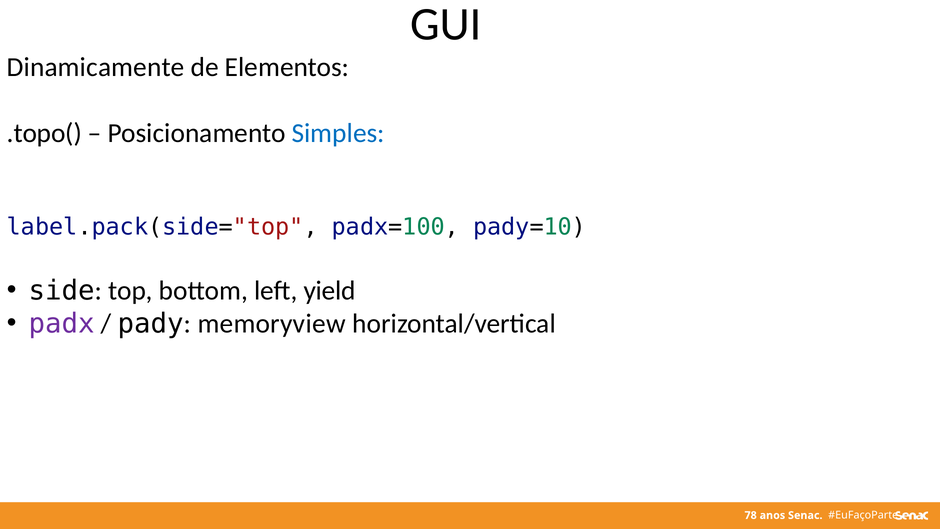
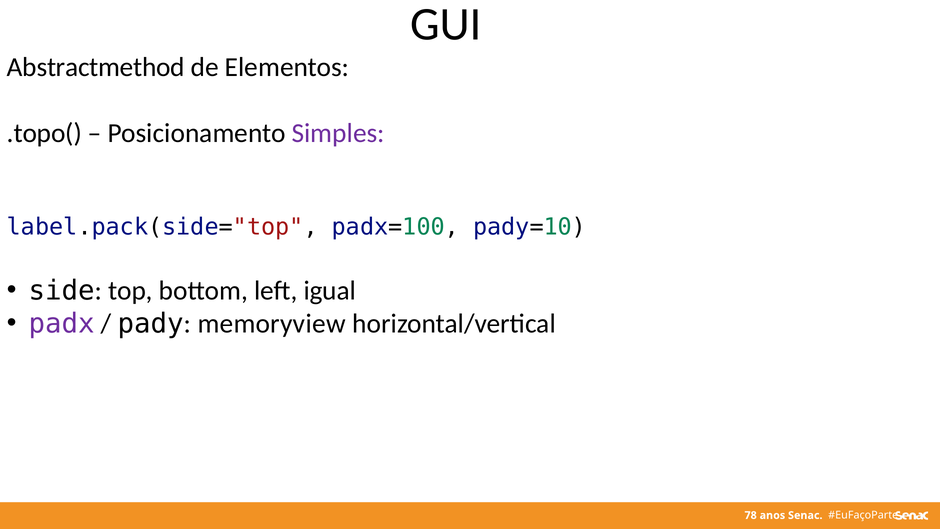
Dinamicamente: Dinamicamente -> Abstractmethod
Simples colour: blue -> purple
yield: yield -> igual
